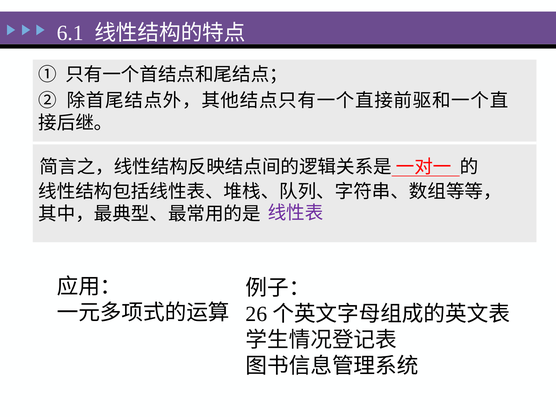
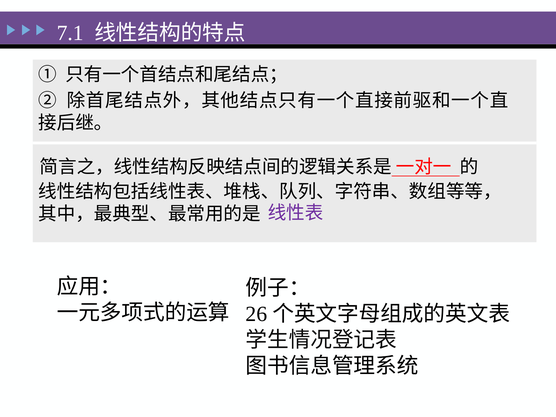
6.1: 6.1 -> 7.1
